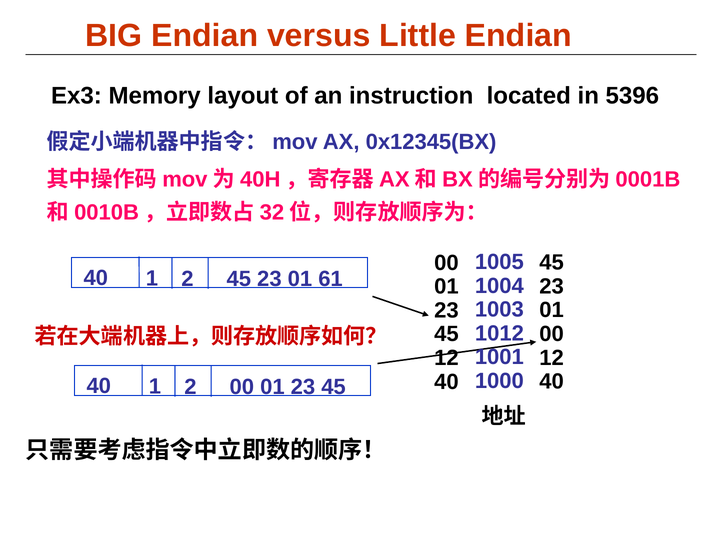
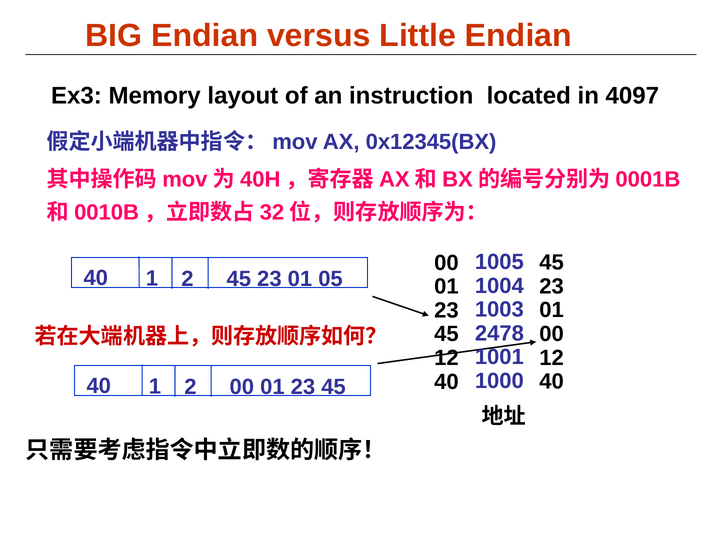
5396: 5396 -> 4097
61: 61 -> 05
1012: 1012 -> 2478
